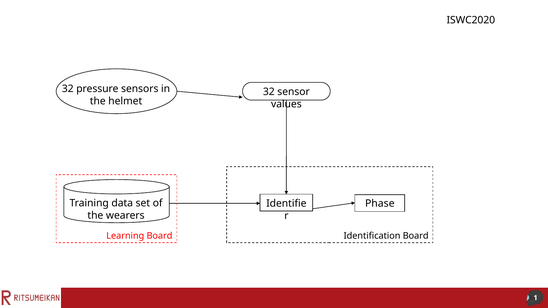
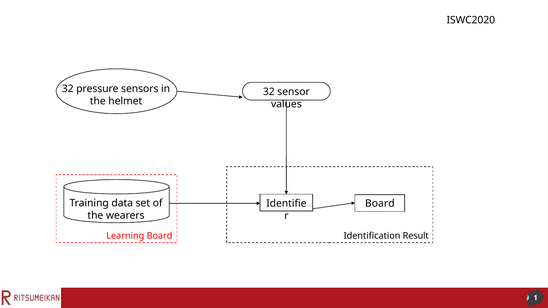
Phase at (380, 204): Phase -> Board
Identification Board: Board -> Result
